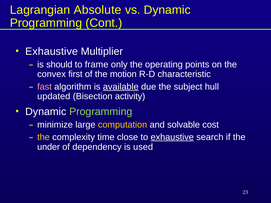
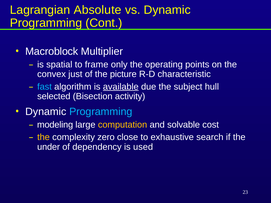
Exhaustive at (52, 51): Exhaustive -> Macroblock
should: should -> spatial
first: first -> just
motion: motion -> picture
fast colour: pink -> light blue
updated: updated -> selected
Programming at (101, 112) colour: light green -> light blue
minimize: minimize -> modeling
time: time -> zero
exhaustive at (172, 137) underline: present -> none
